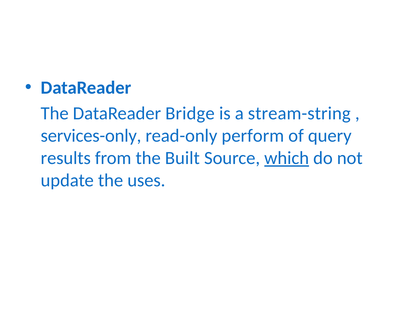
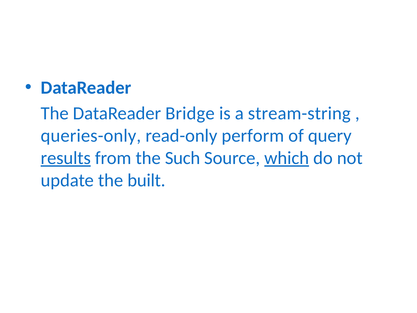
services-only: services-only -> queries-only
results underline: none -> present
Built: Built -> Such
uses: uses -> built
